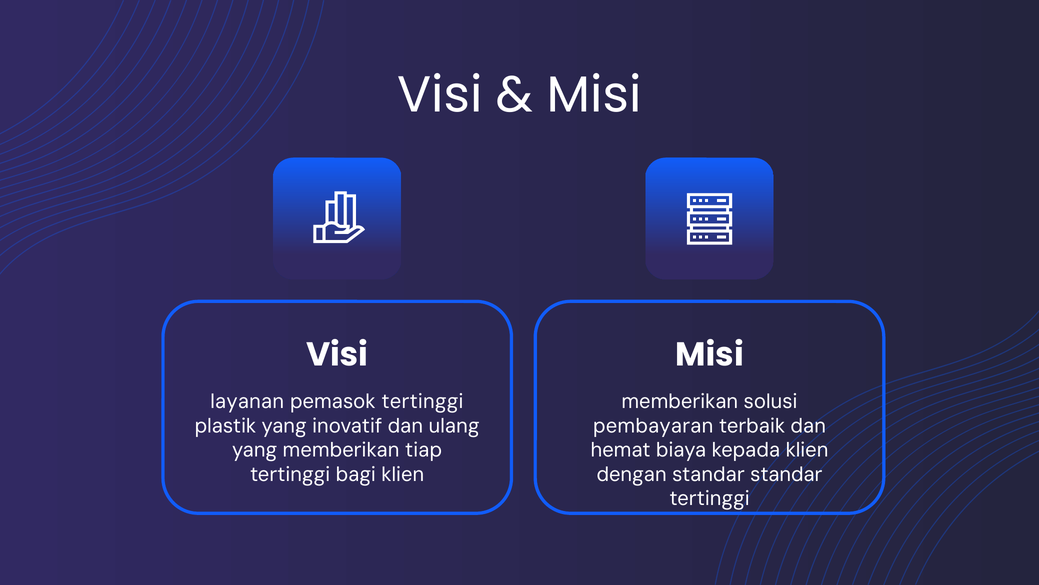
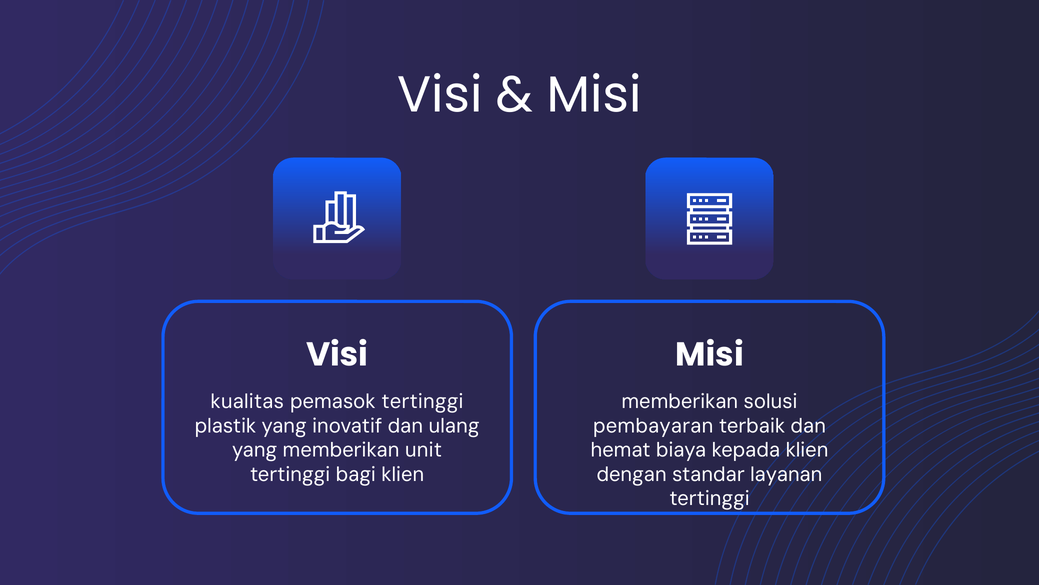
layanan: layanan -> kualitas
tiap: tiap -> unit
standar standar: standar -> layanan
